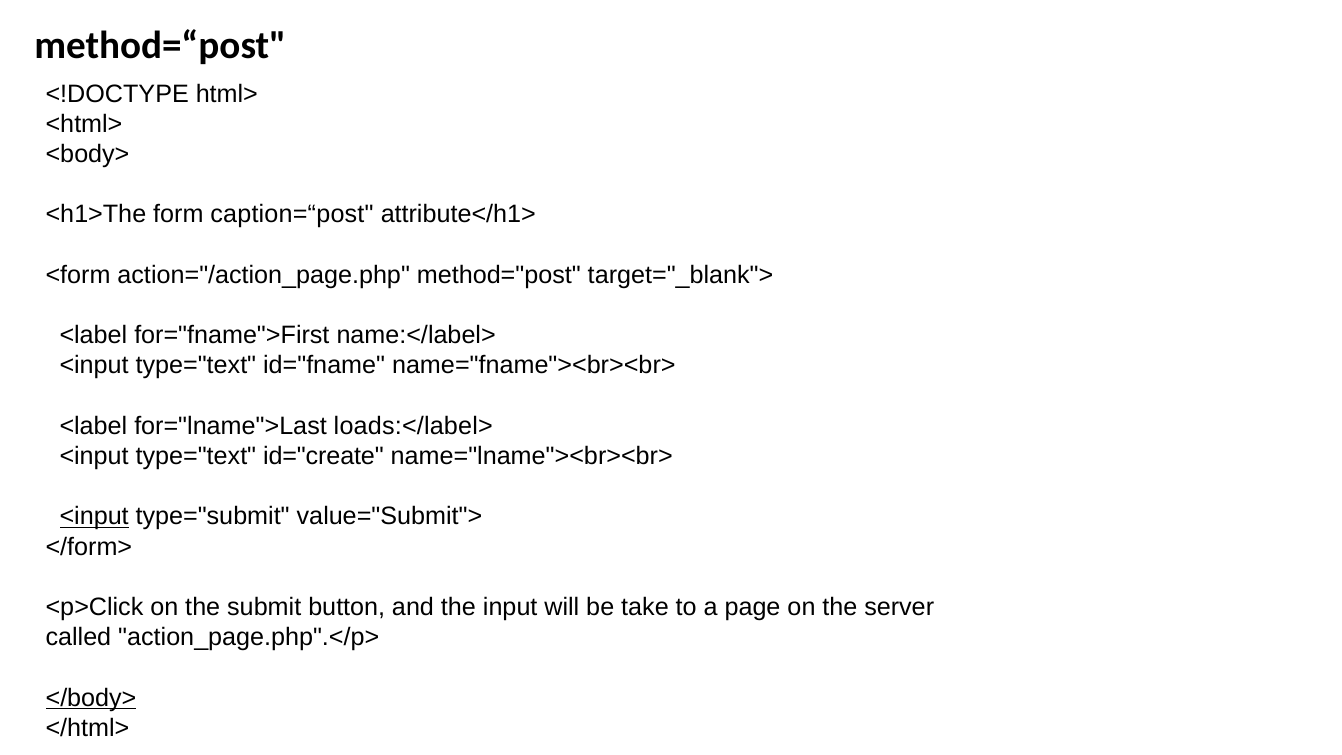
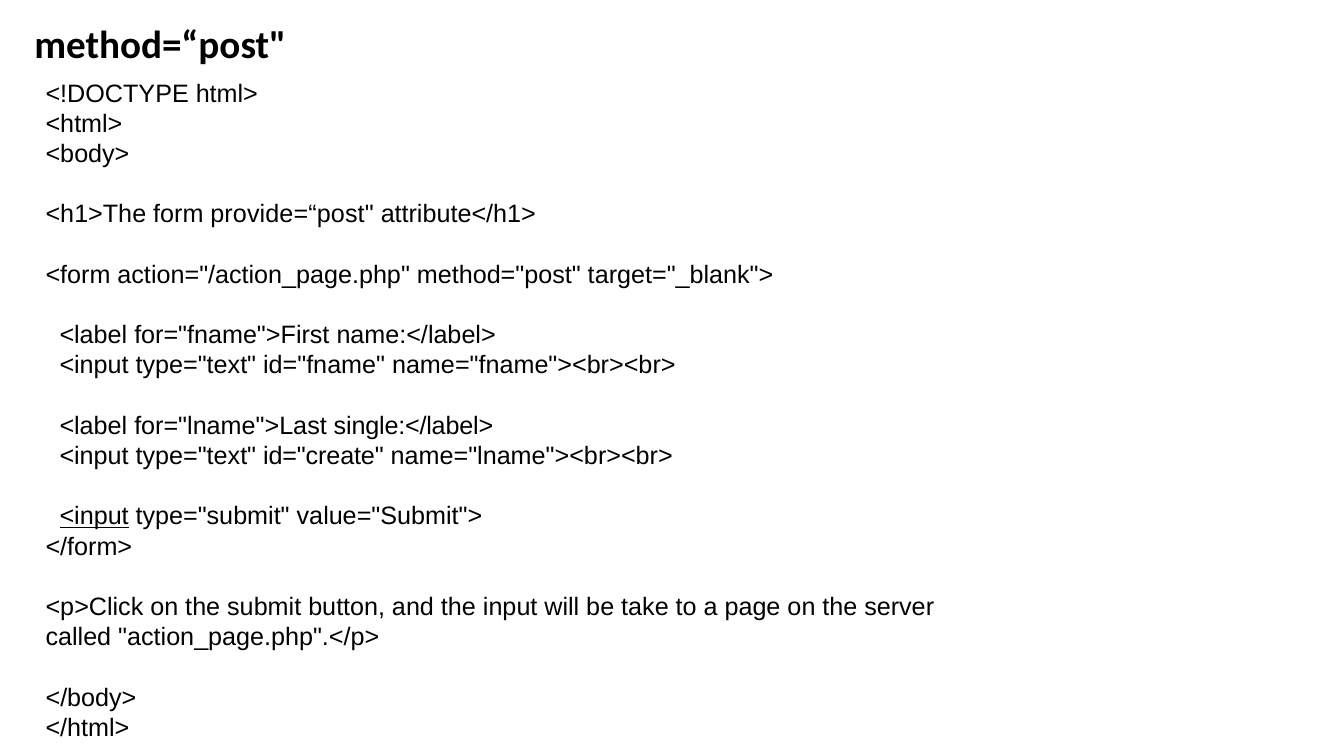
caption=“post: caption=“post -> provide=“post
loads:</label>: loads:</label> -> single:</label>
</body> underline: present -> none
